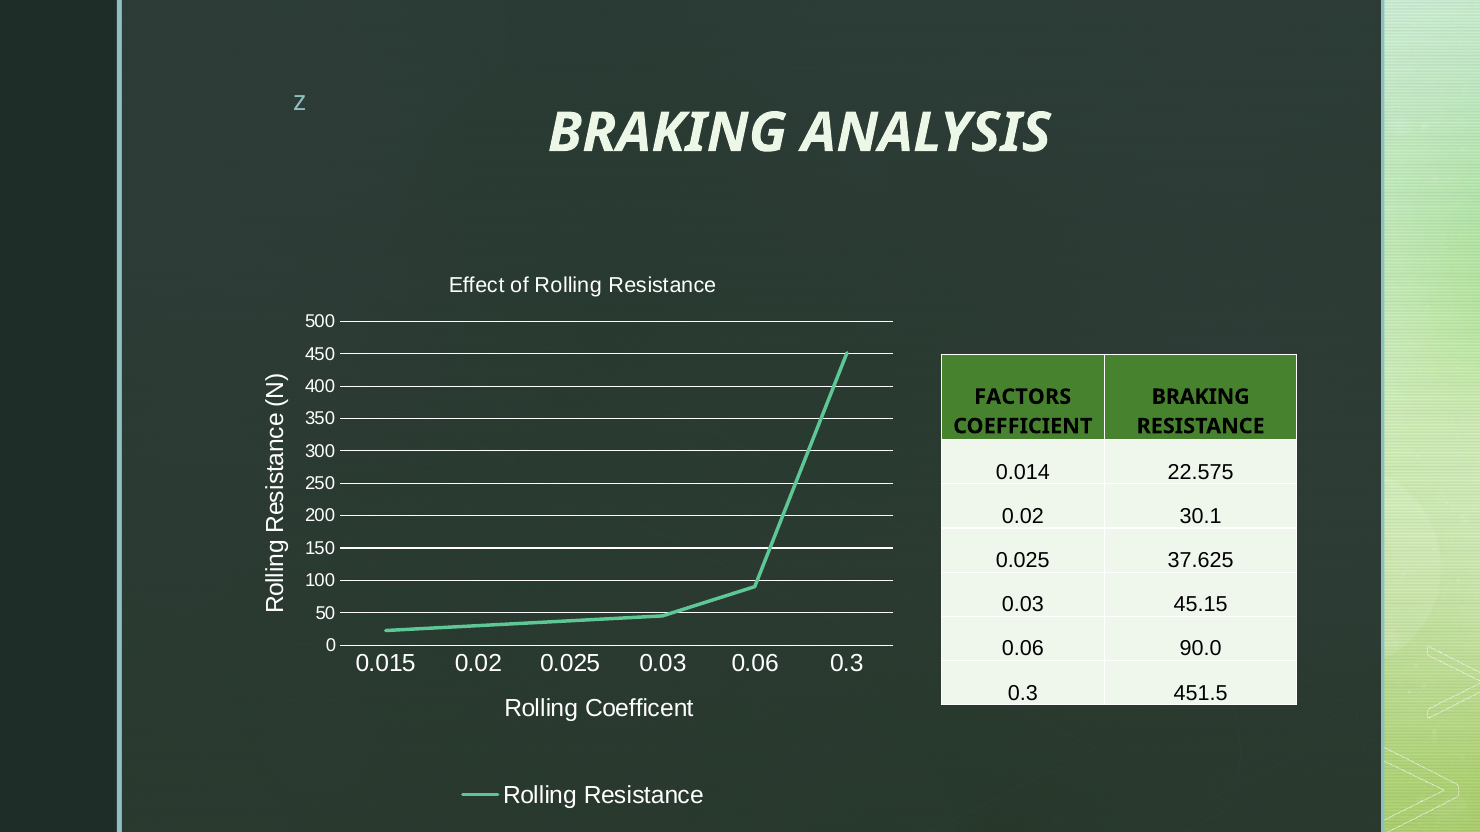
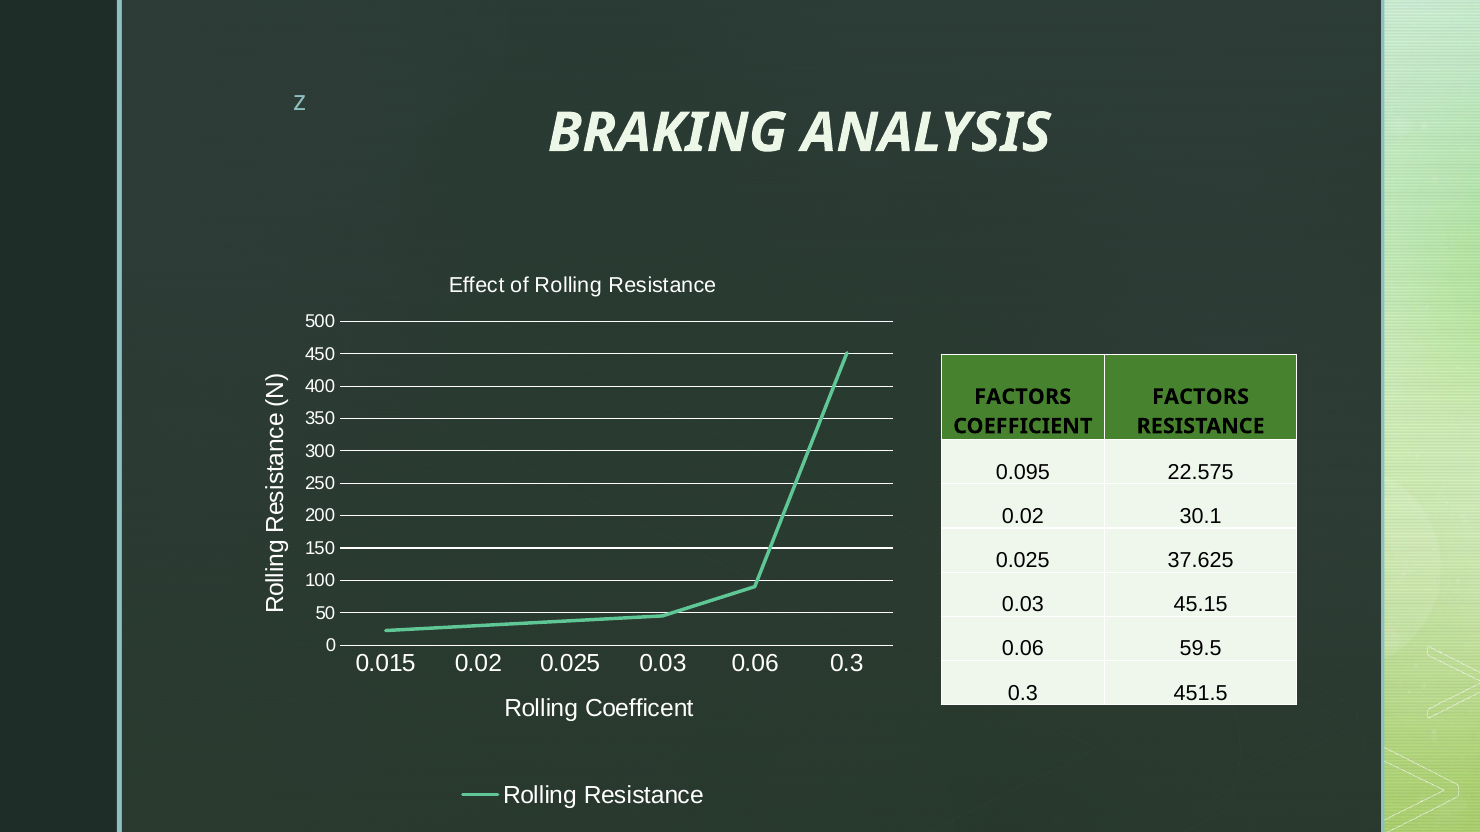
BRAKING at (1201, 397): BRAKING -> FACTORS
0.014: 0.014 -> 0.095
90.0: 90.0 -> 59.5
